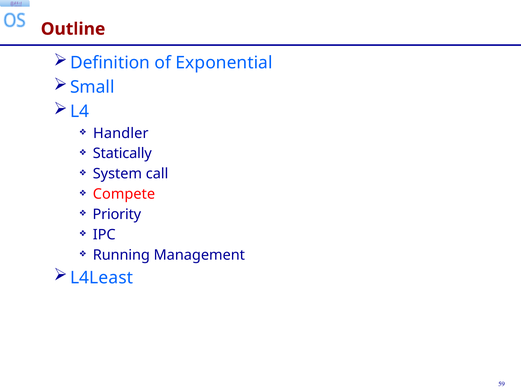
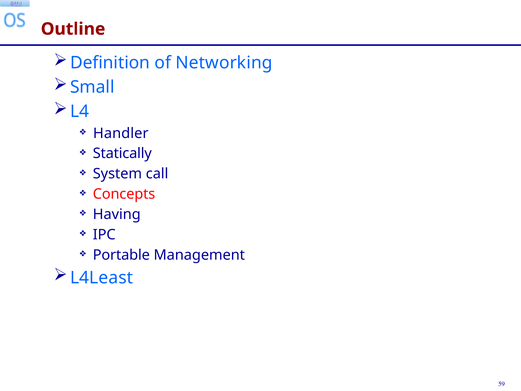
Exponential: Exponential -> Networking
Compete: Compete -> Concepts
Priority: Priority -> Having
Running: Running -> Portable
